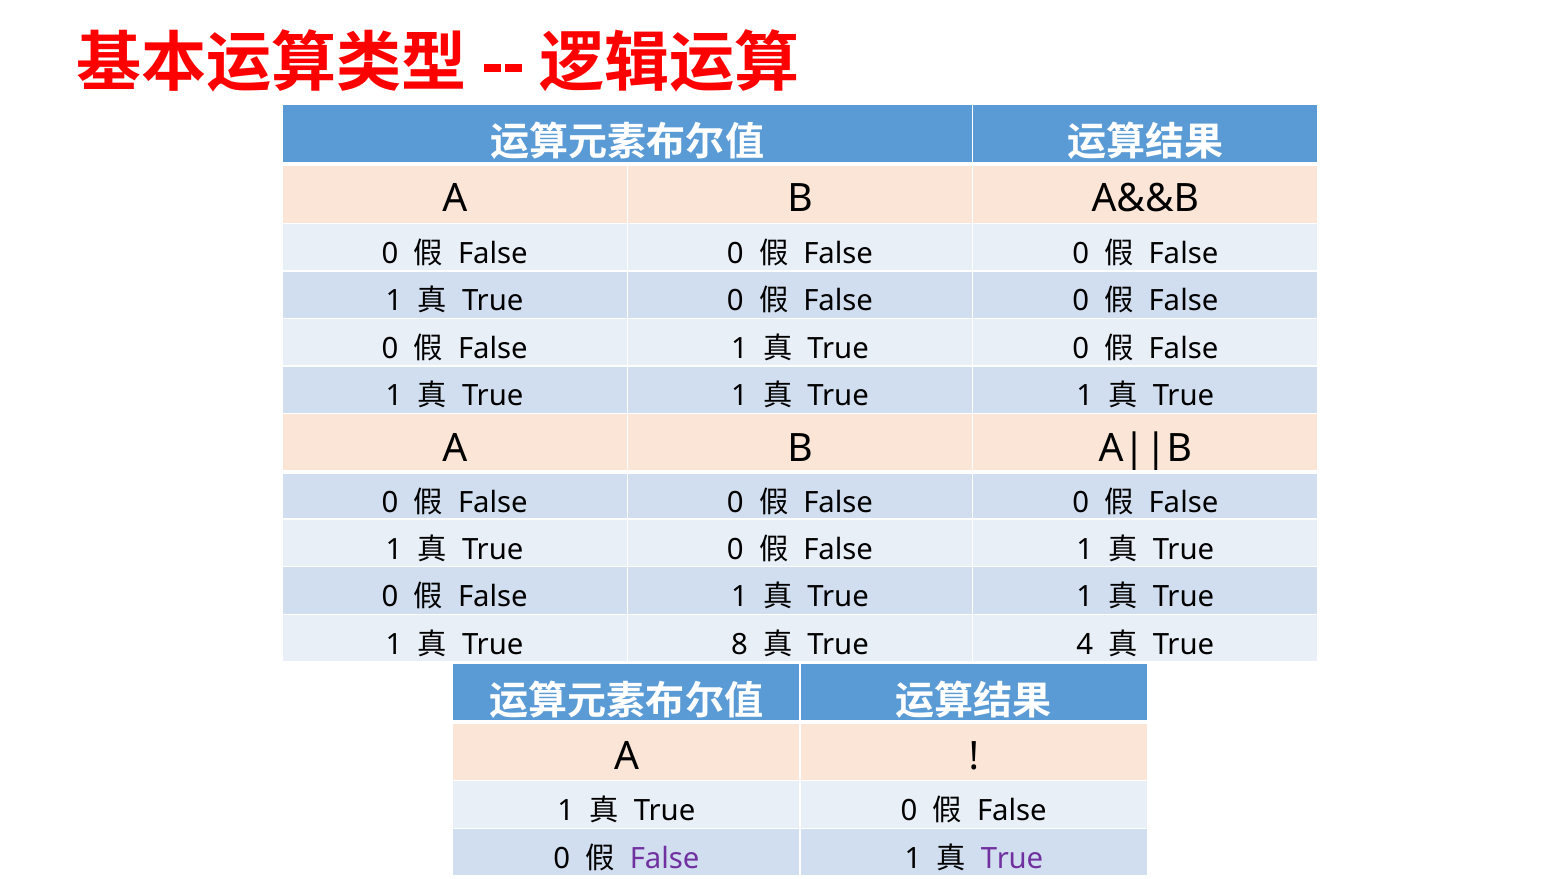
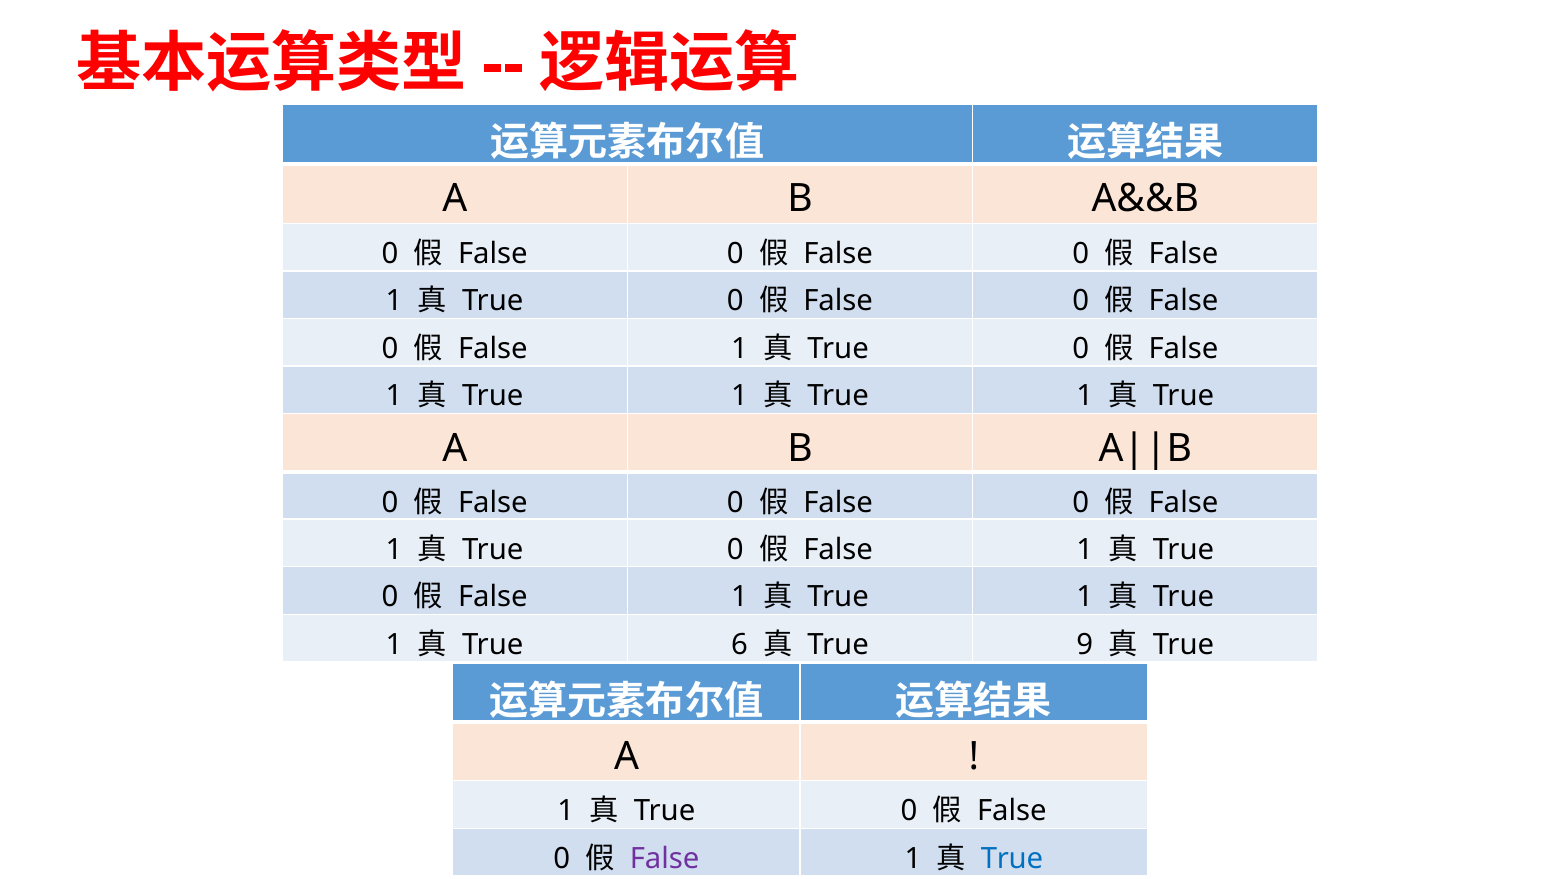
8: 8 -> 6
4: 4 -> 9
True at (1012, 859) colour: purple -> blue
